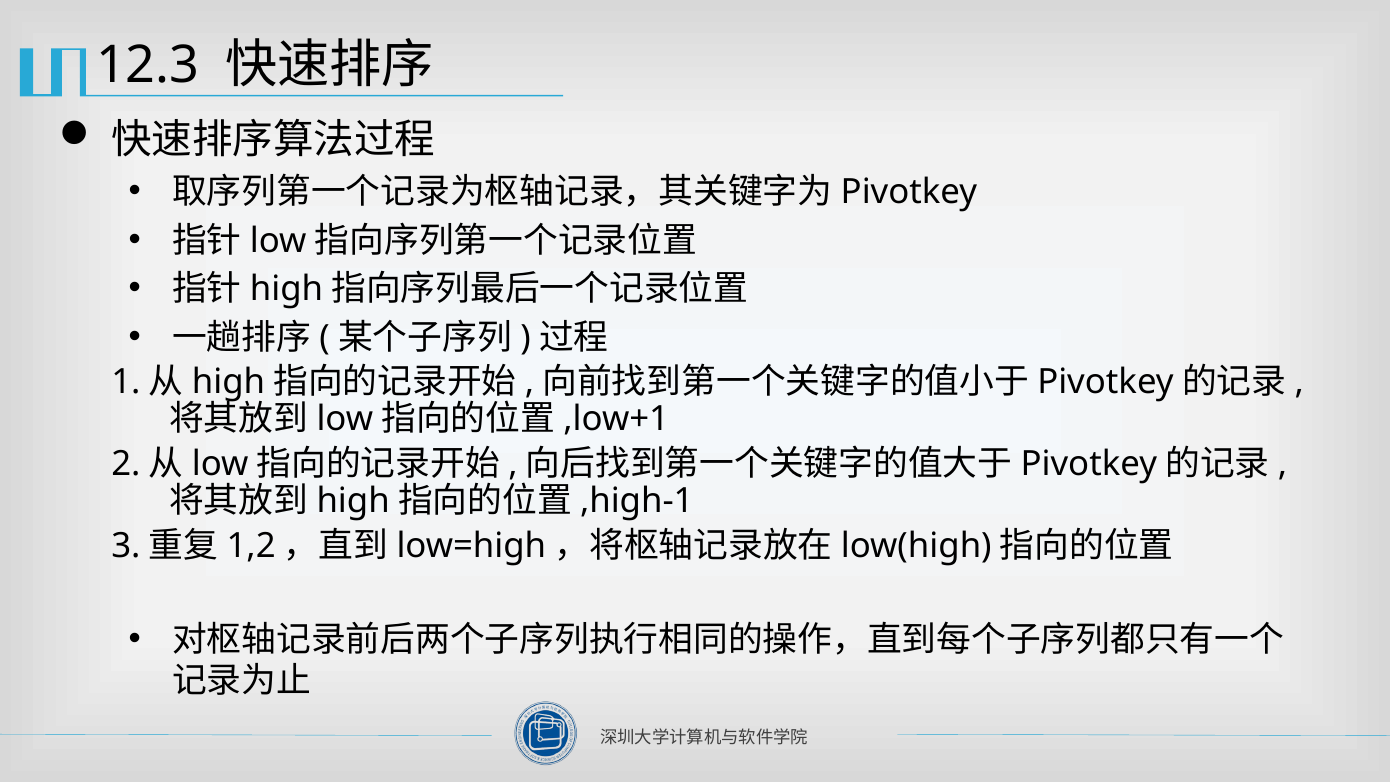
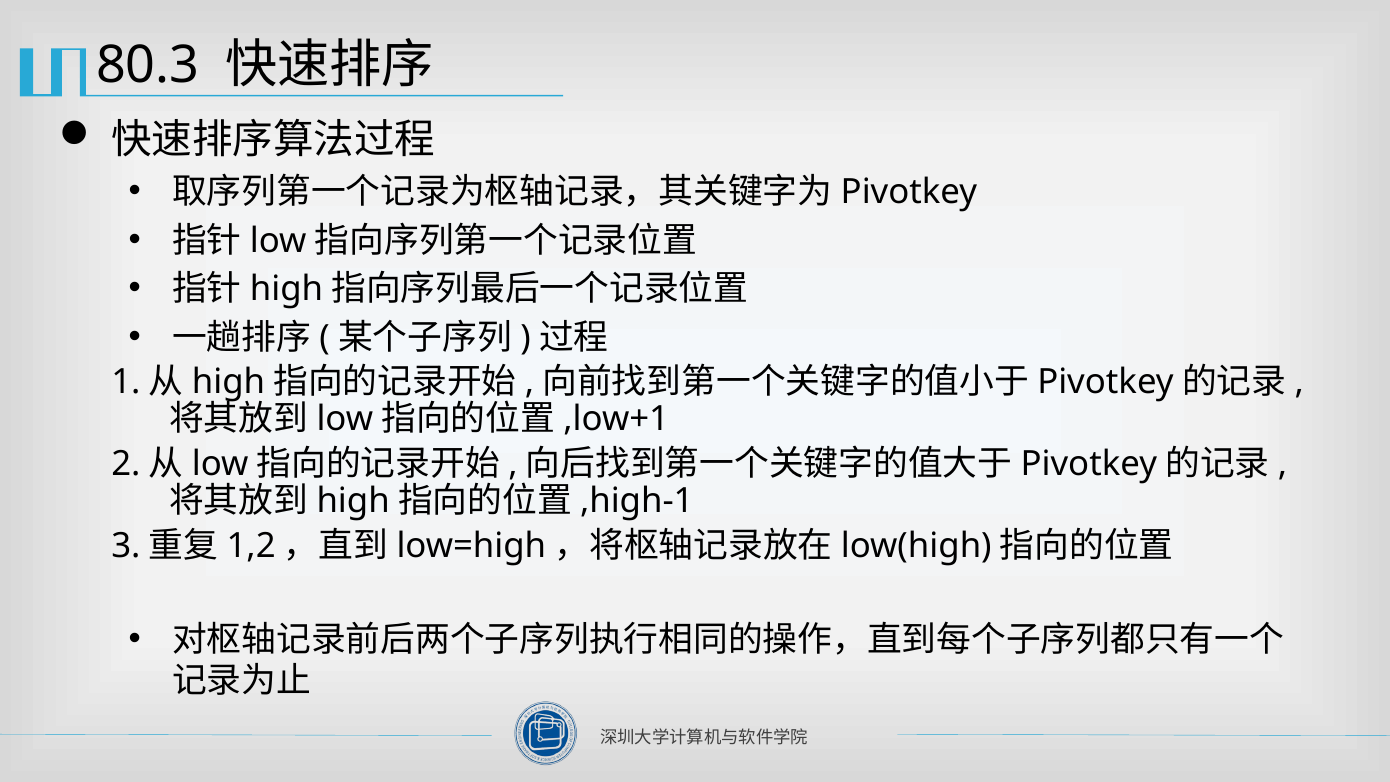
12.3: 12.3 -> 80.3
